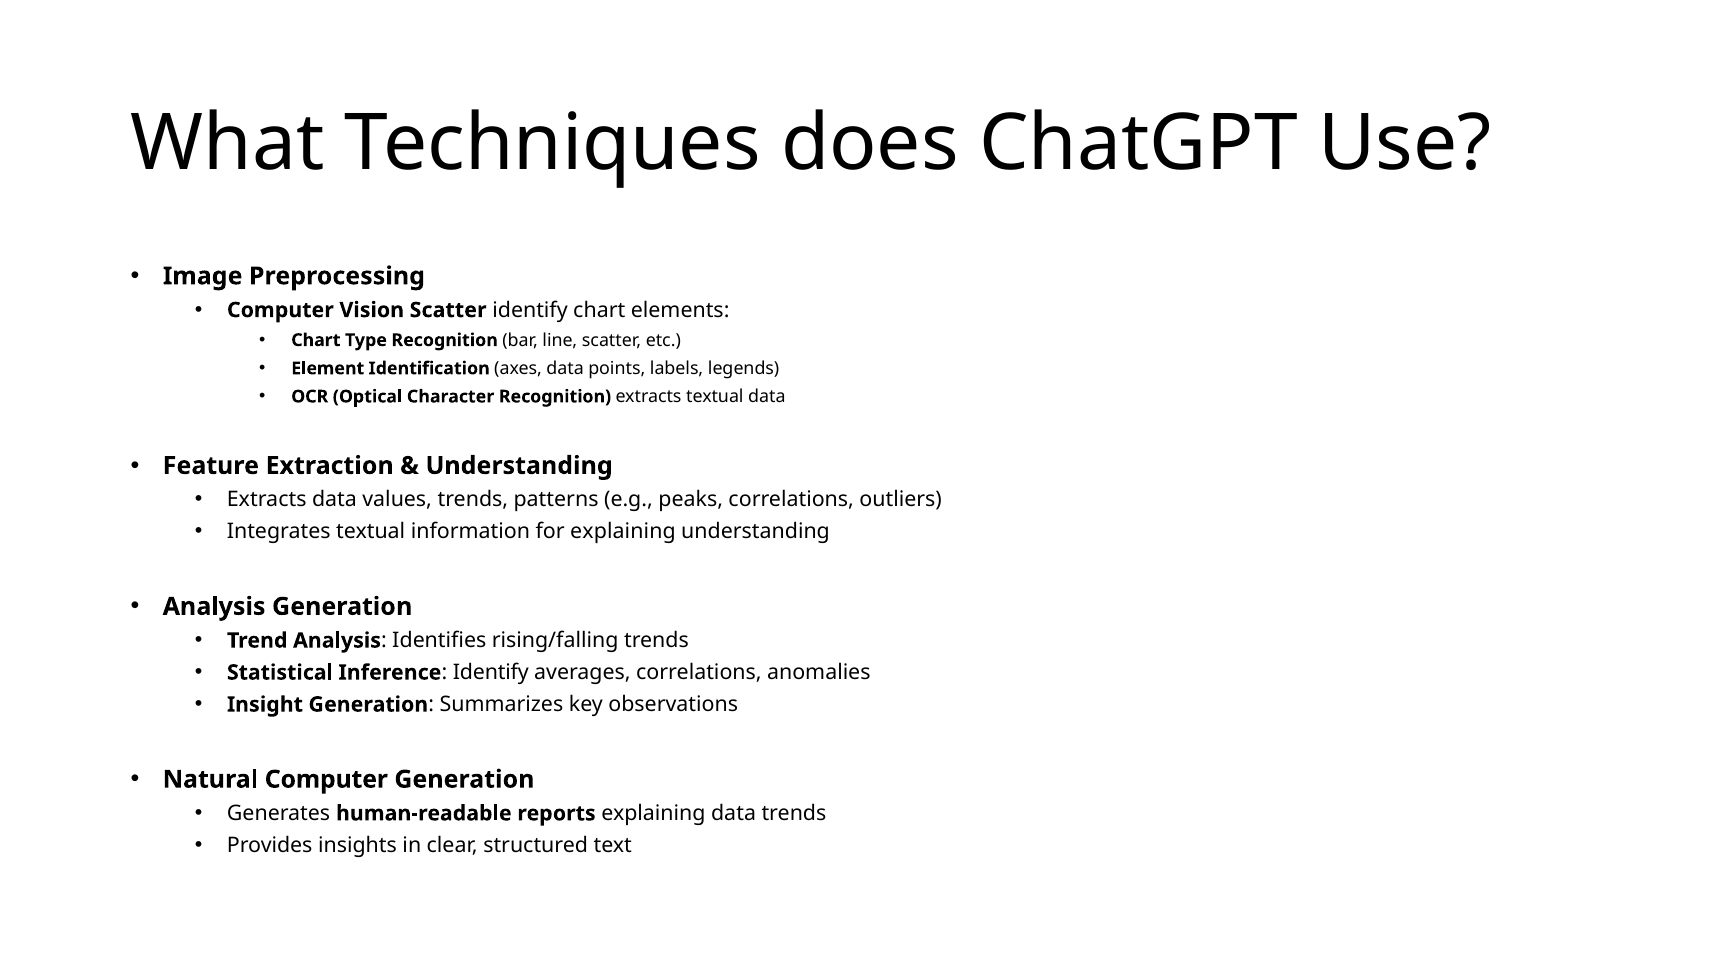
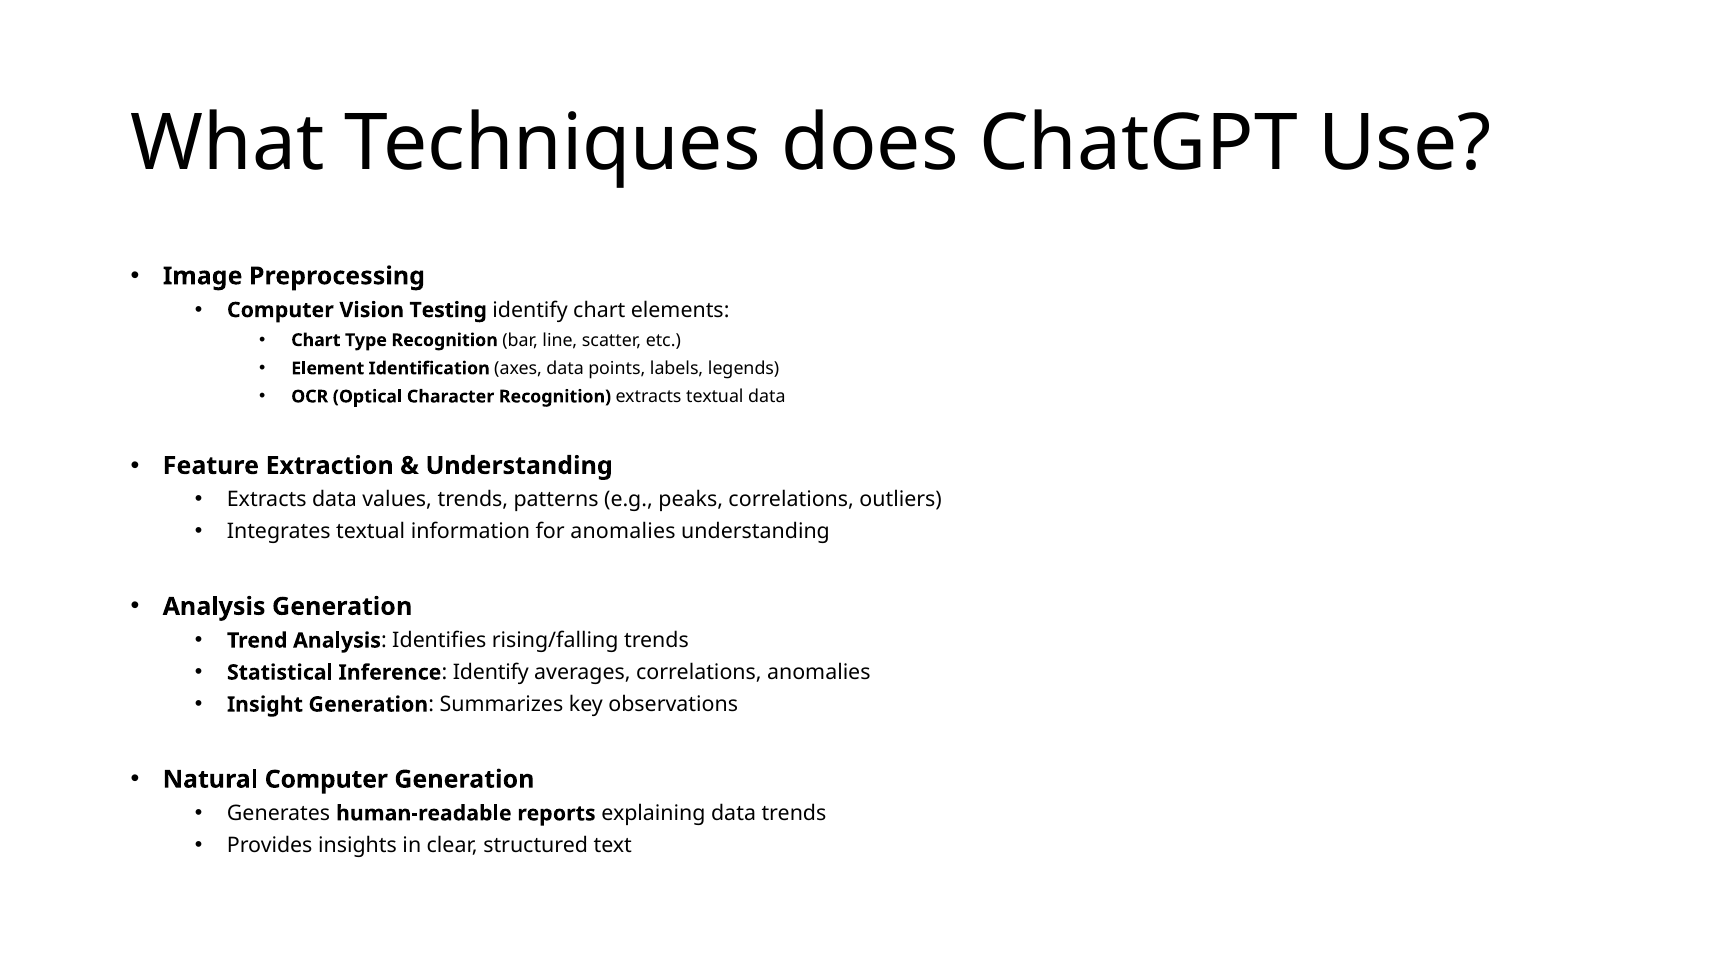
Vision Scatter: Scatter -> Testing
for explaining: explaining -> anomalies
